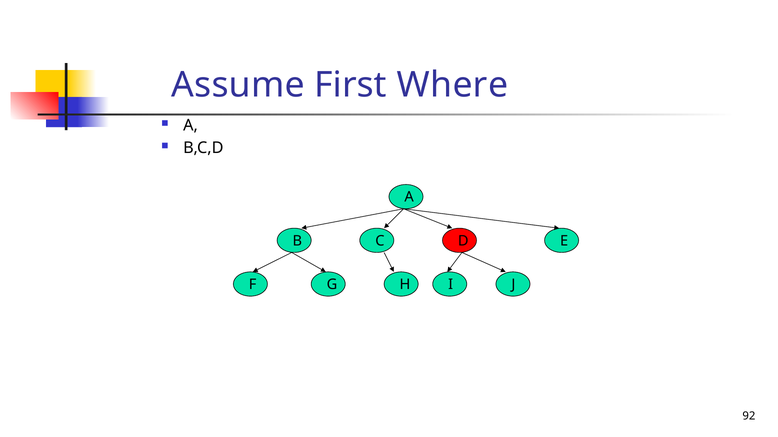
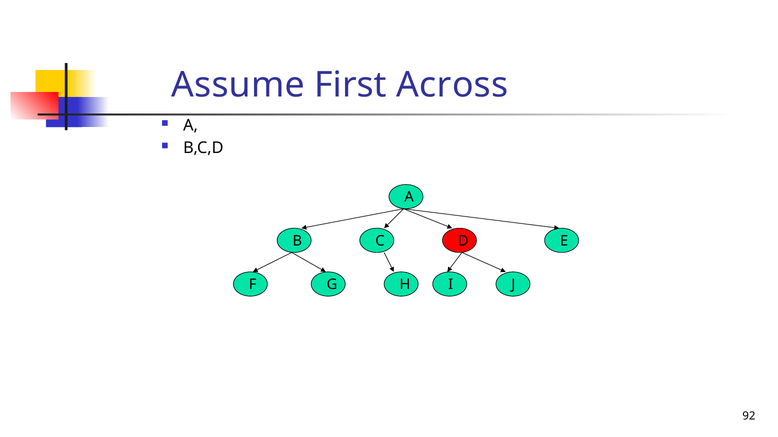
Where: Where -> Across
